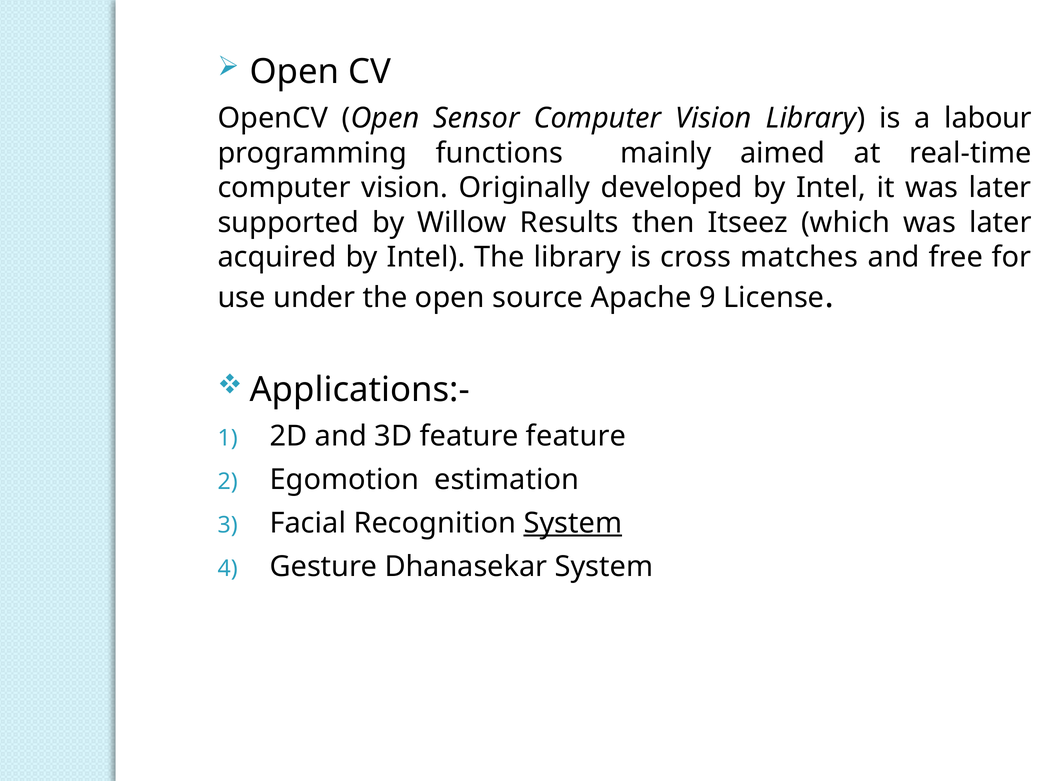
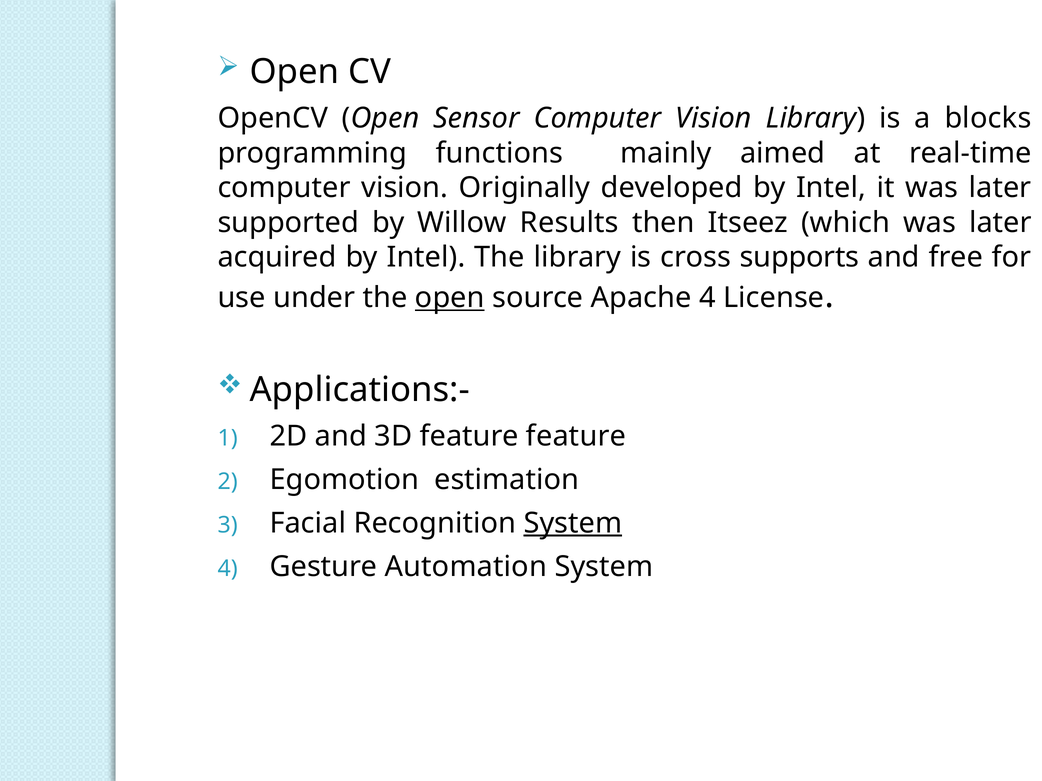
labour: labour -> blocks
matches: matches -> supports
open at (450, 298) underline: none -> present
Apache 9: 9 -> 4
Dhanasekar: Dhanasekar -> Automation
